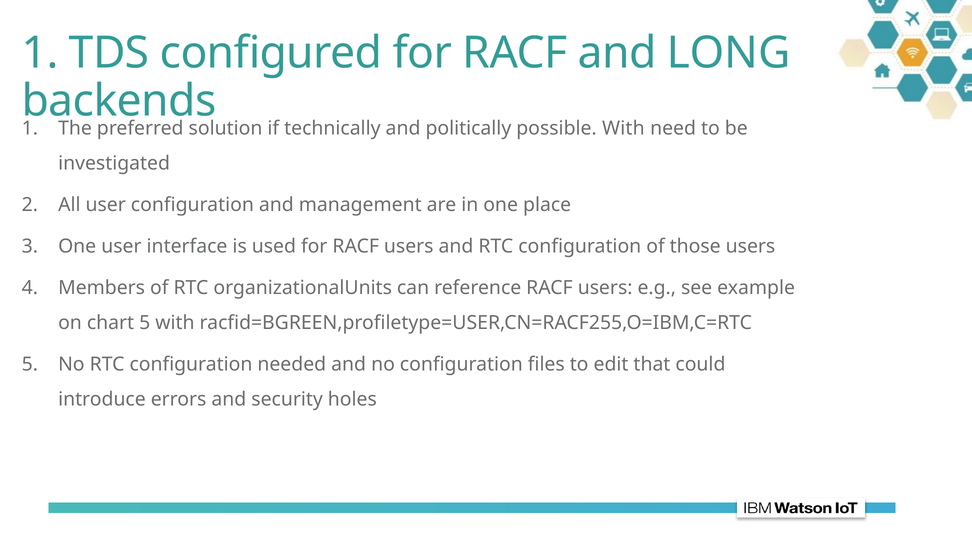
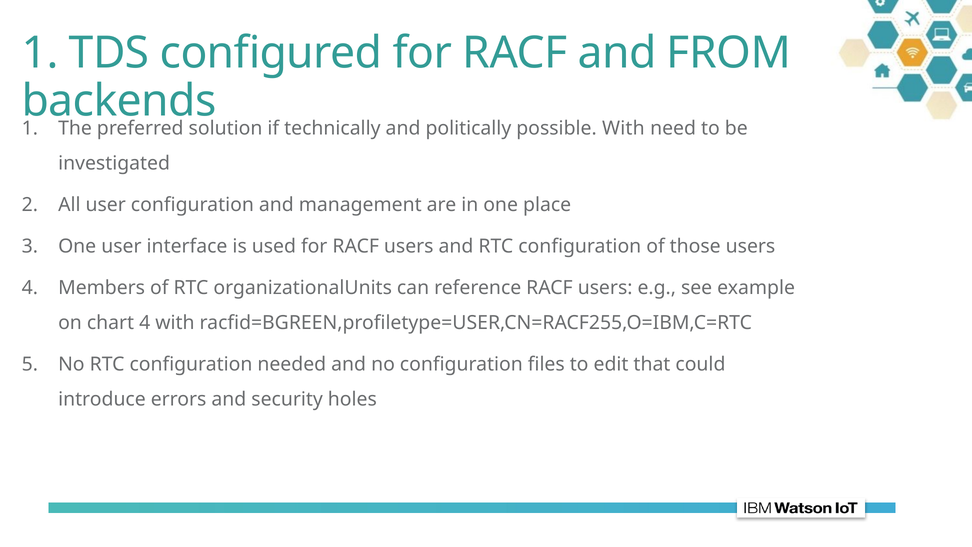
LONG: LONG -> FROM
chart 5: 5 -> 4
